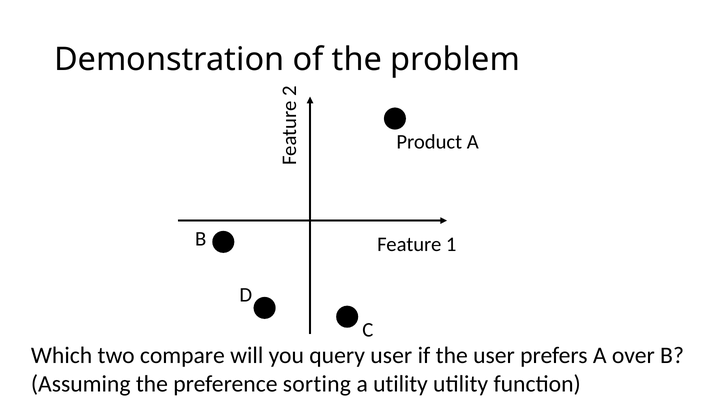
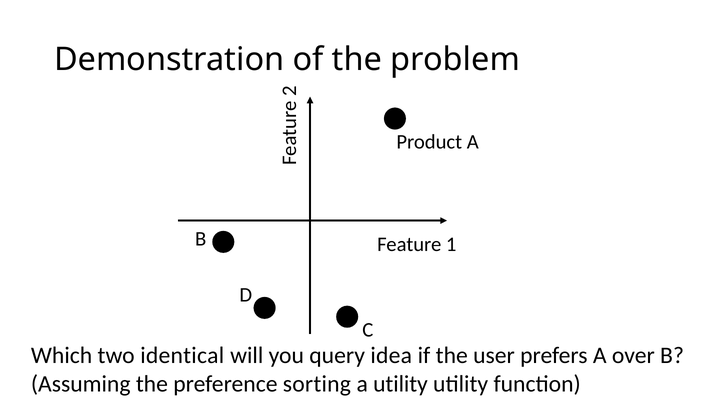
compare: compare -> identical
query user: user -> idea
